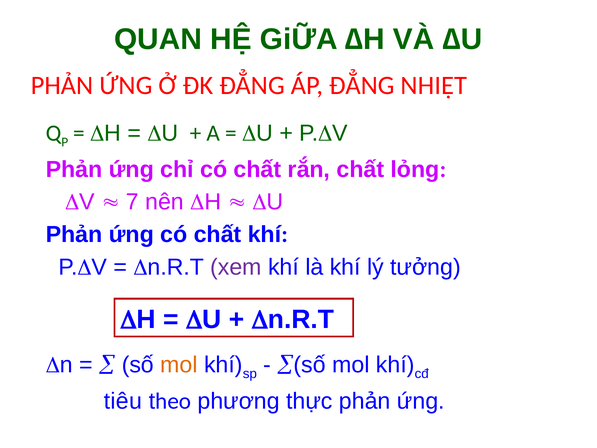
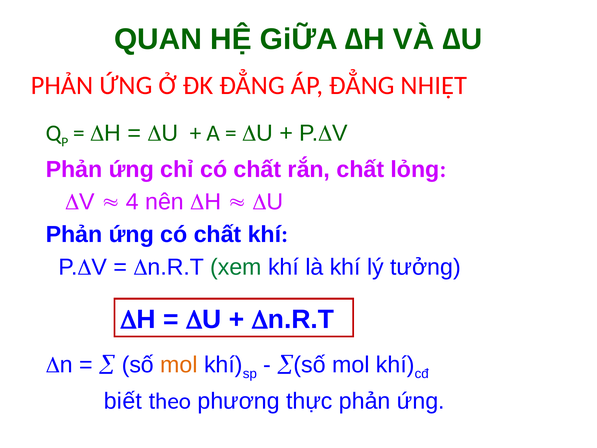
7: 7 -> 4
xem colour: purple -> green
tiêu: tiêu -> biết
